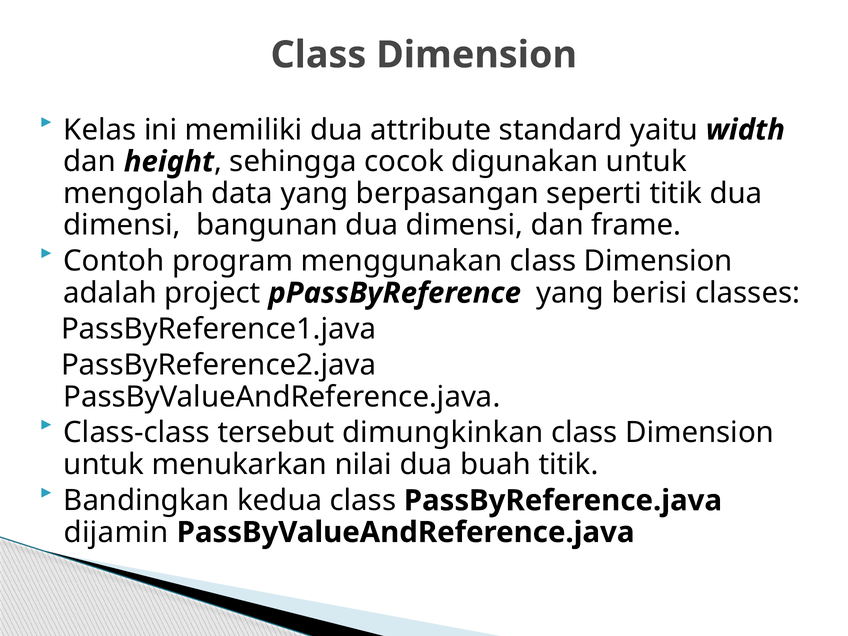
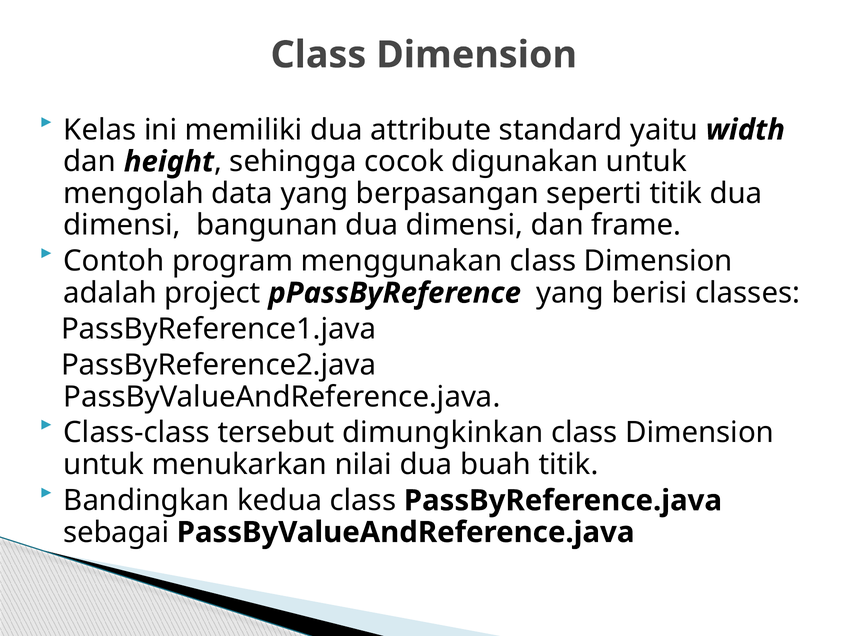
dijamin: dijamin -> sebagai
